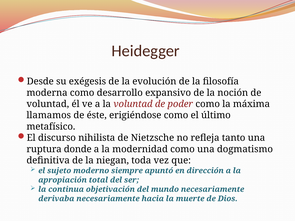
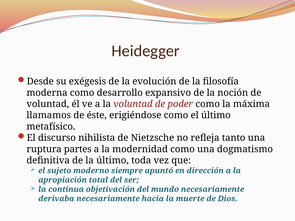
donde: donde -> partes
la niegan: niegan -> último
